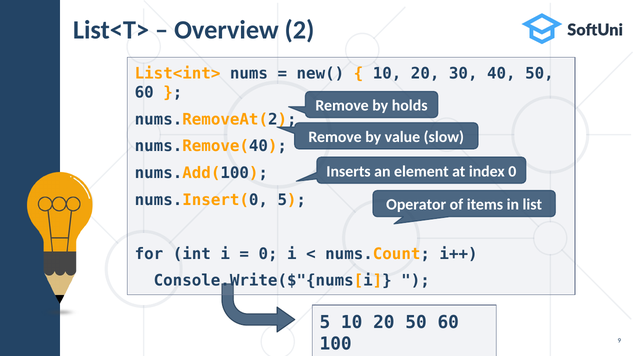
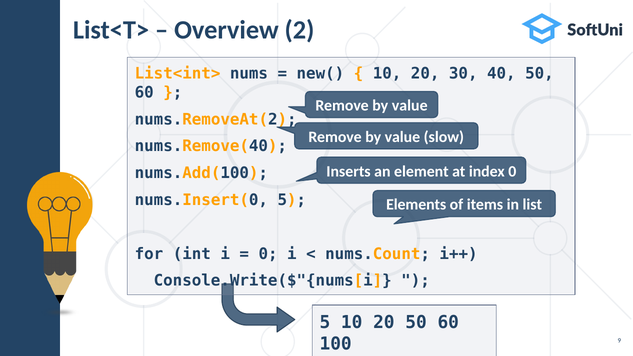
holds at (410, 106): holds -> value
Operator: Operator -> Elements
